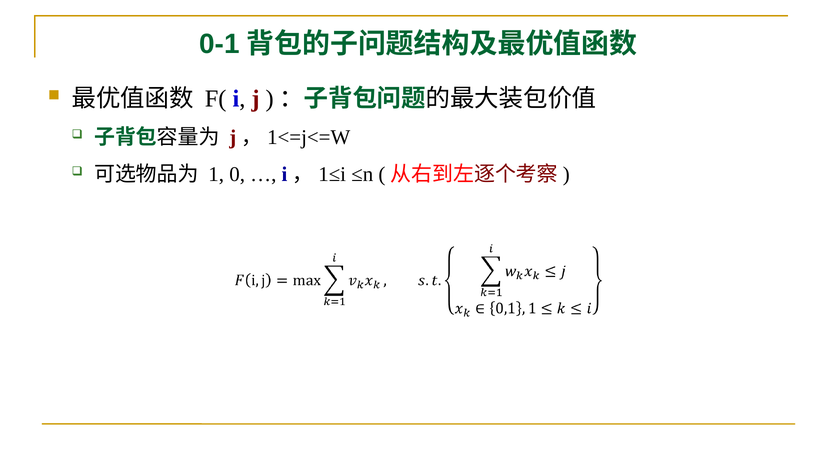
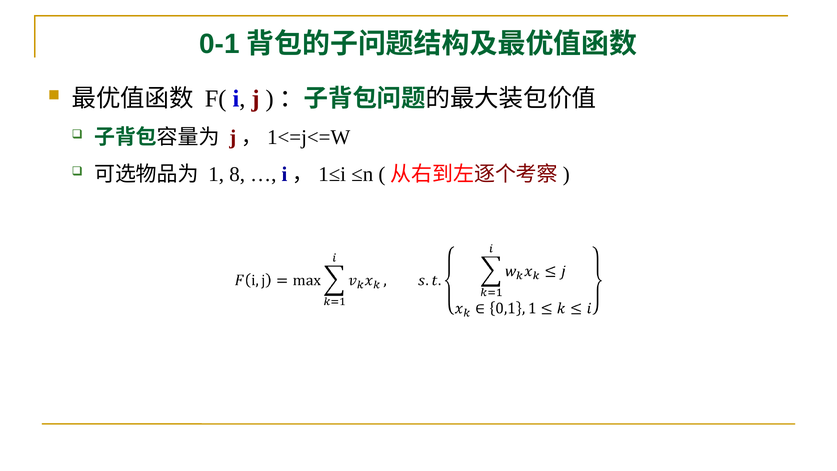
0: 0 -> 8
